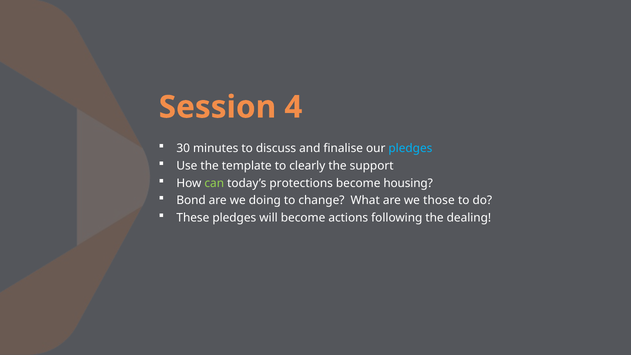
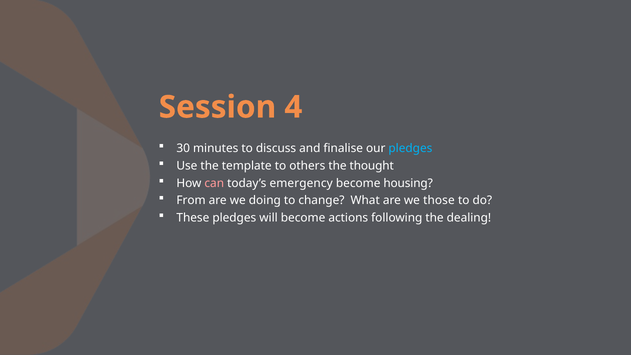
clearly: clearly -> others
support: support -> thought
can colour: light green -> pink
protections: protections -> emergency
Bond: Bond -> From
